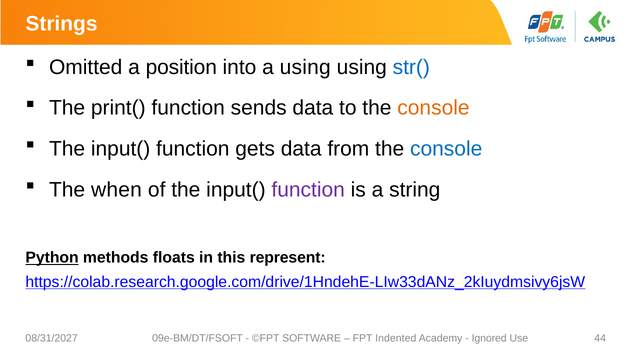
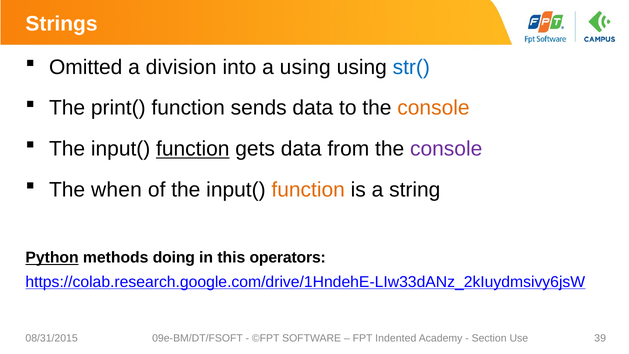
position: position -> division
function at (193, 149) underline: none -> present
console at (446, 149) colour: blue -> purple
function at (308, 190) colour: purple -> orange
floats: floats -> doing
represent: represent -> operators
08/31/2027: 08/31/2027 -> 08/31/2015
Ignored: Ignored -> Section
44: 44 -> 39
